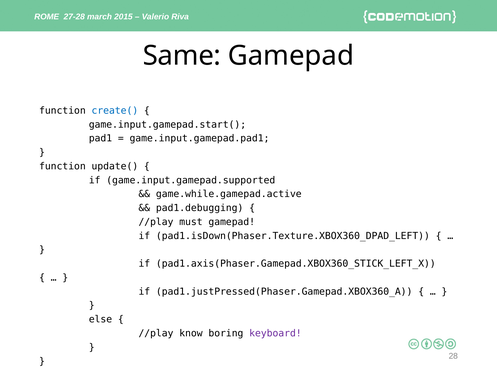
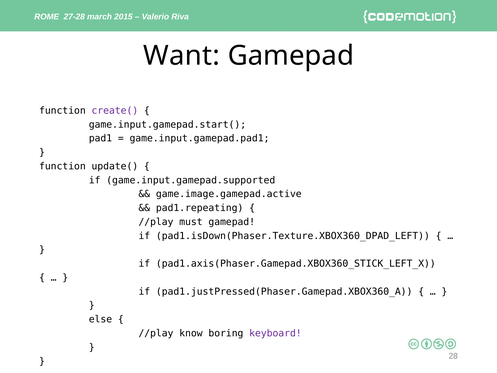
Same: Same -> Want
create( colour: blue -> purple
game.while.gamepad.active: game.while.gamepad.active -> game.image.gamepad.active
pad1.debugging: pad1.debugging -> pad1.repeating
